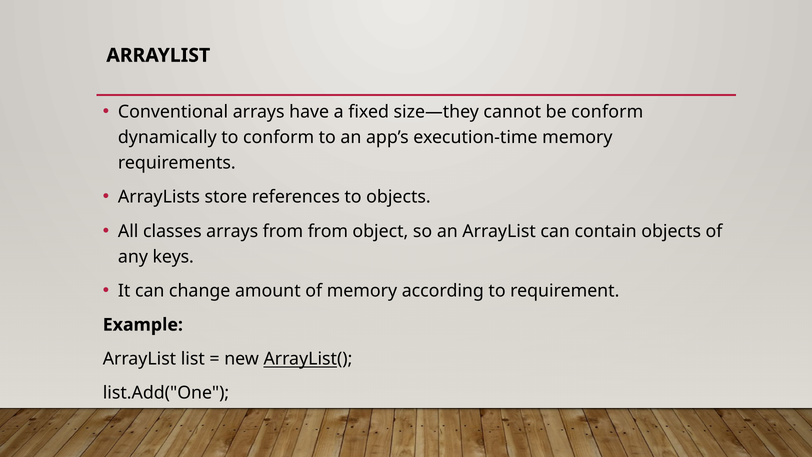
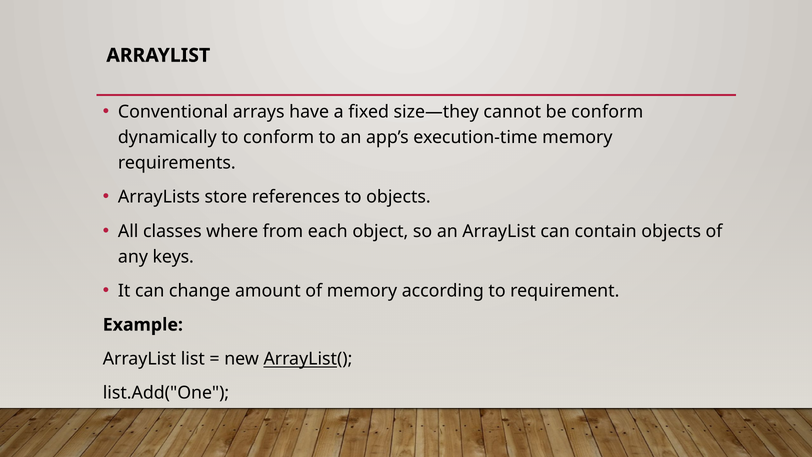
classes arrays: arrays -> where
from from: from -> each
